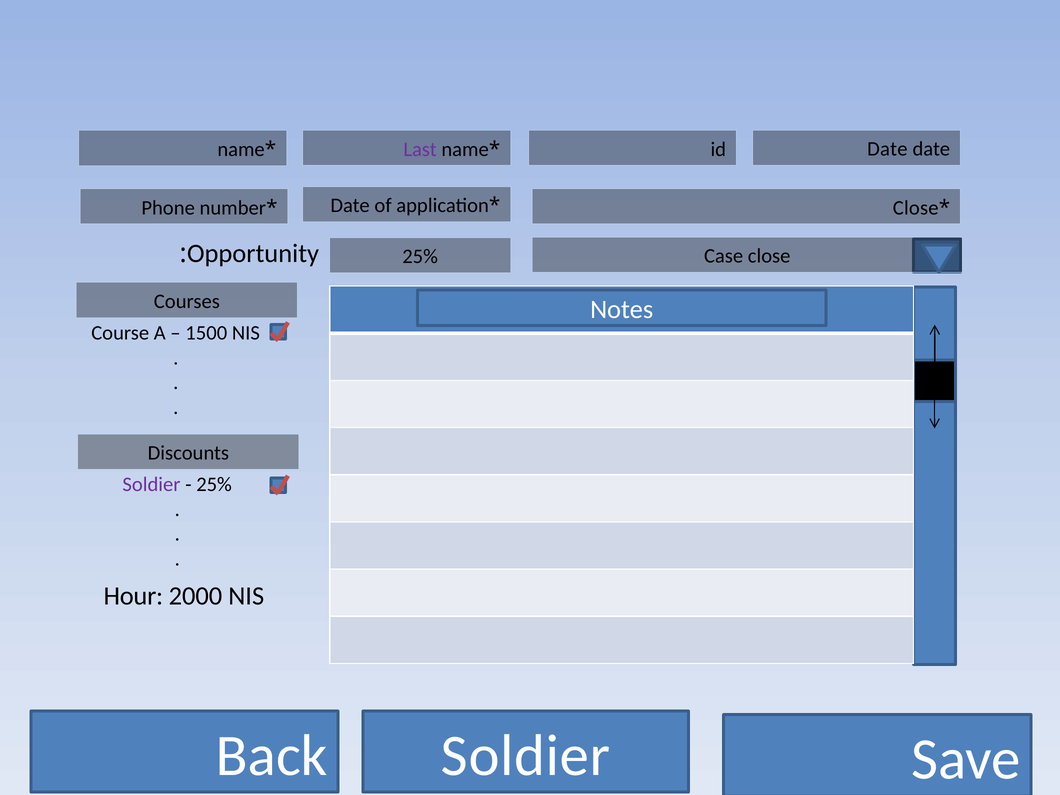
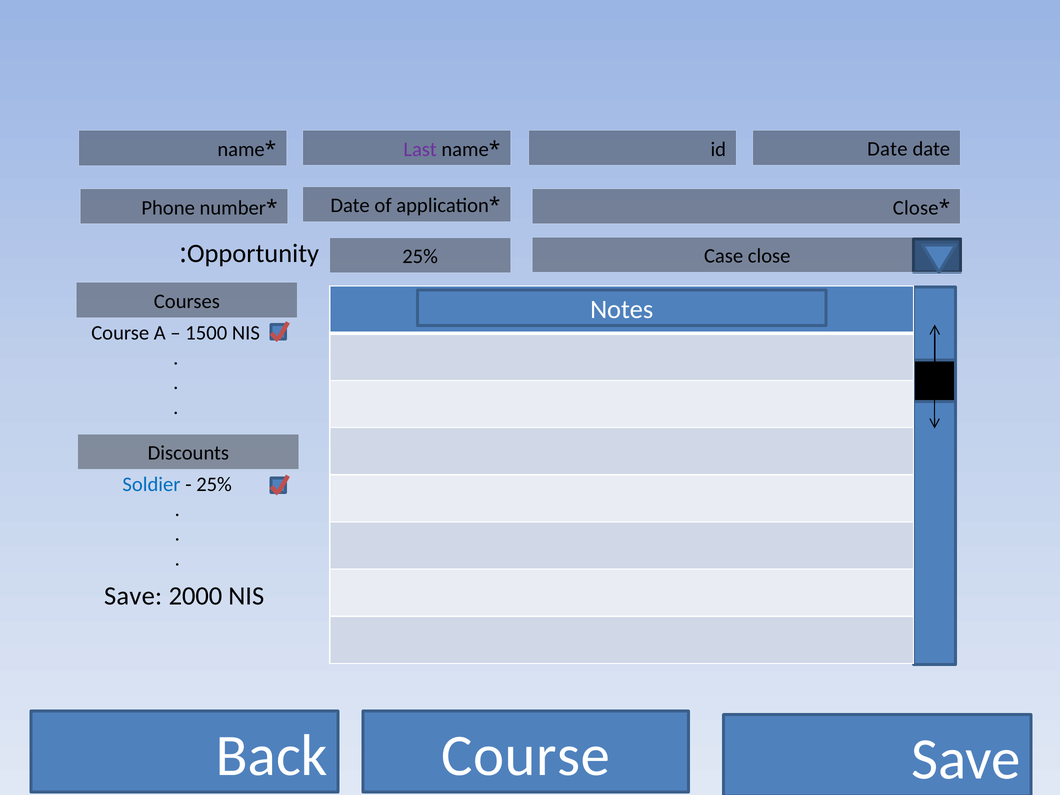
Soldier at (151, 485) colour: purple -> blue
Hour at (133, 596): Hour -> Save
Soldier at (526, 756): Soldier -> Course
